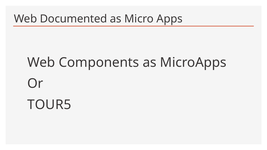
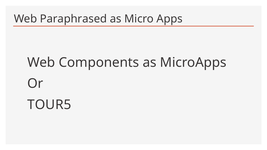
Documented: Documented -> Paraphrased
